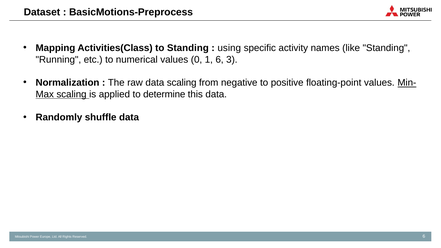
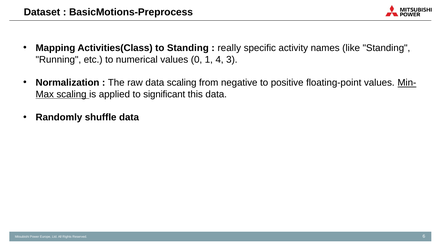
using: using -> really
1 6: 6 -> 4
determine: determine -> significant
